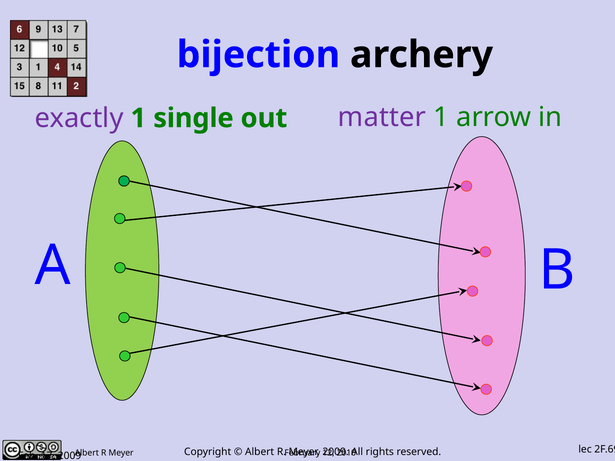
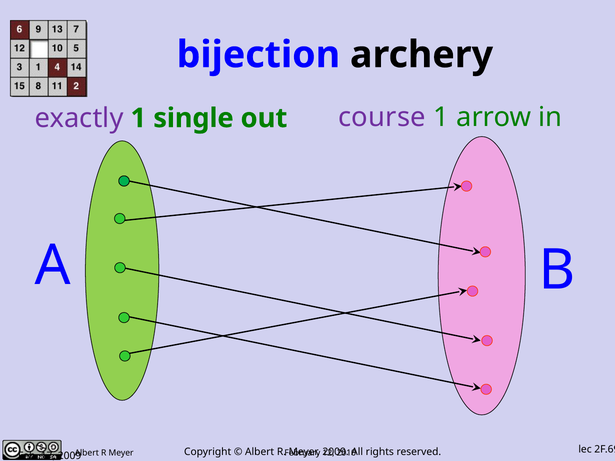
matter: matter -> course
